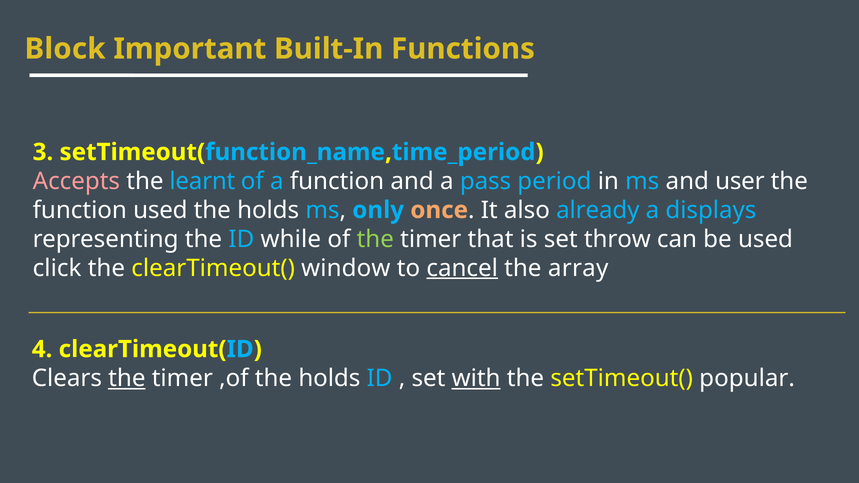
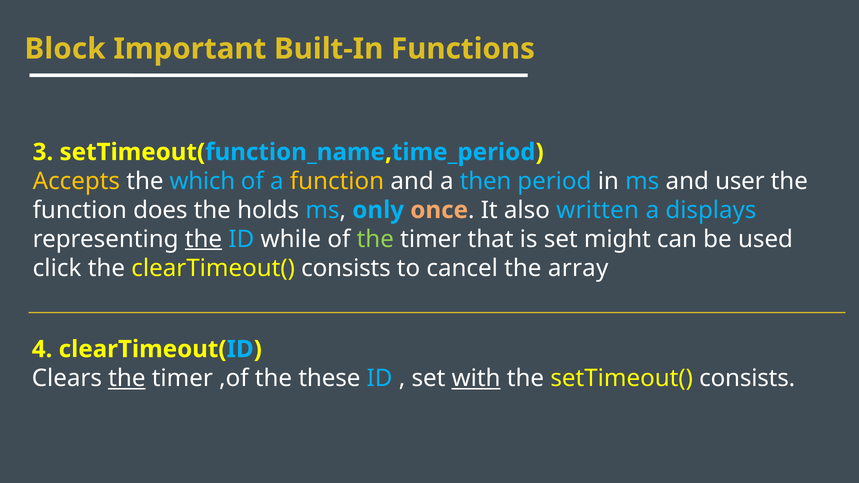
Accepts colour: pink -> yellow
learnt: learnt -> which
function at (337, 181) colour: white -> yellow
pass: pass -> then
function used: used -> does
already: already -> written
the at (203, 239) underline: none -> present
throw: throw -> might
clearTimeout( window: window -> consists
cancel underline: present -> none
,of the holds: holds -> these
setTimeout( popular: popular -> consists
